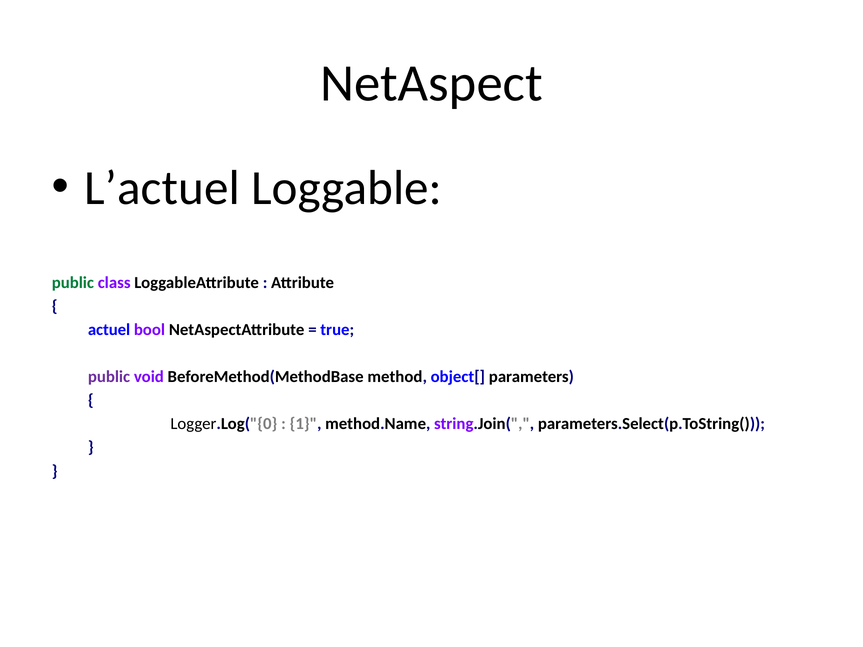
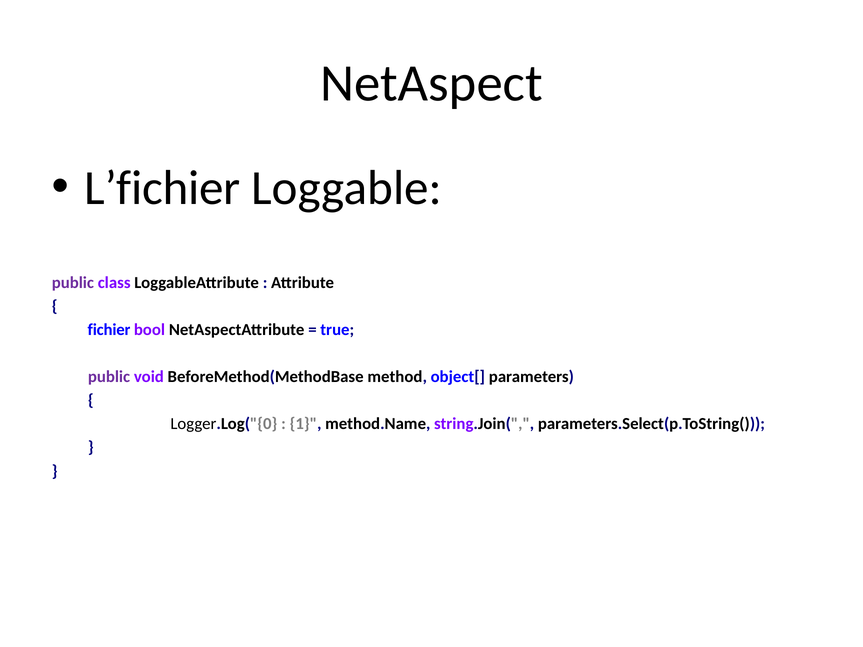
L’actuel: L’actuel -> L’fichier
public at (73, 283) colour: green -> purple
actuel: actuel -> fichier
